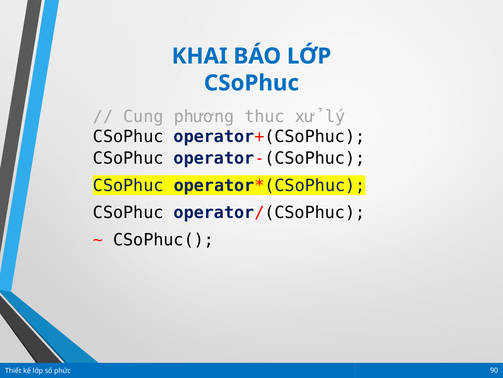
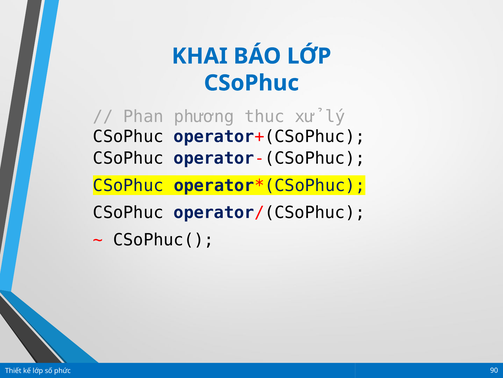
Cung: Cung -> Phan
